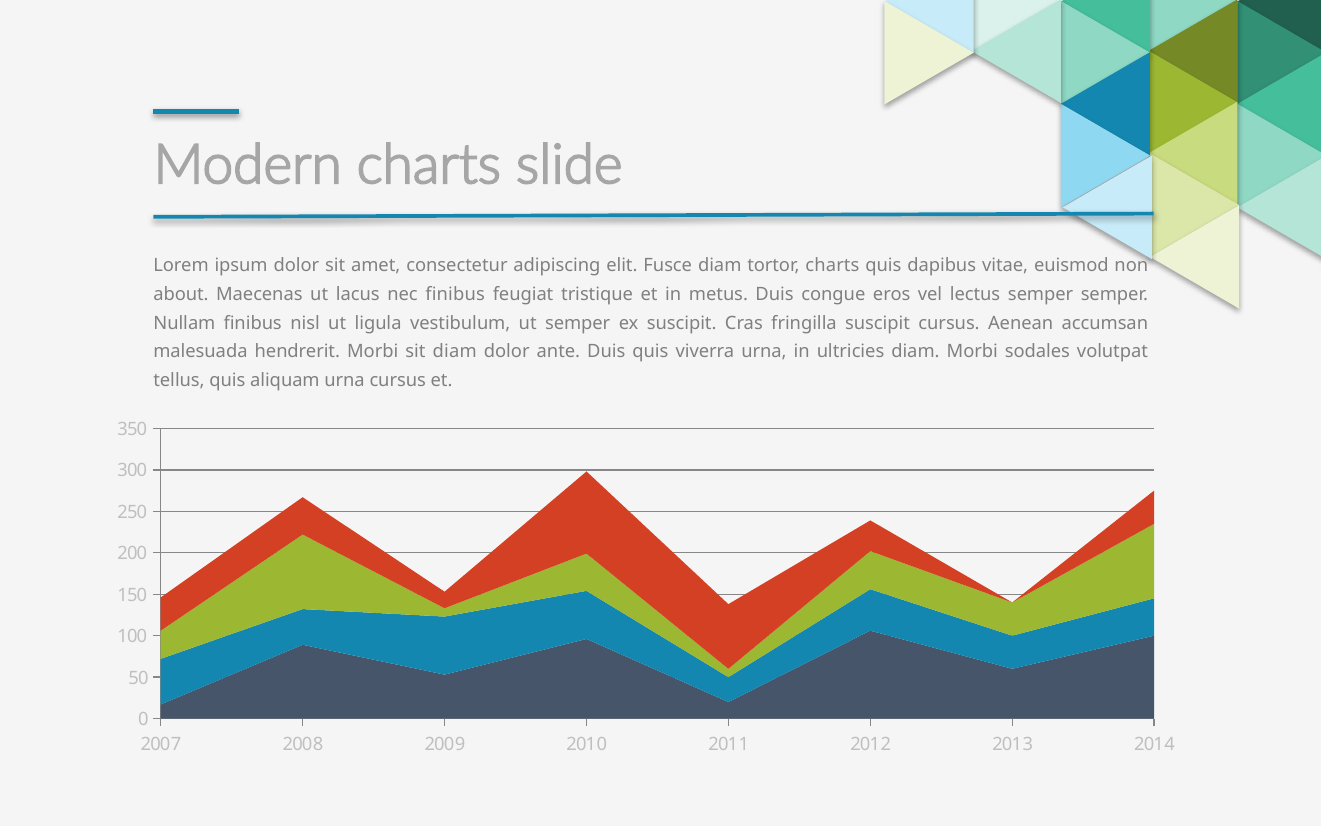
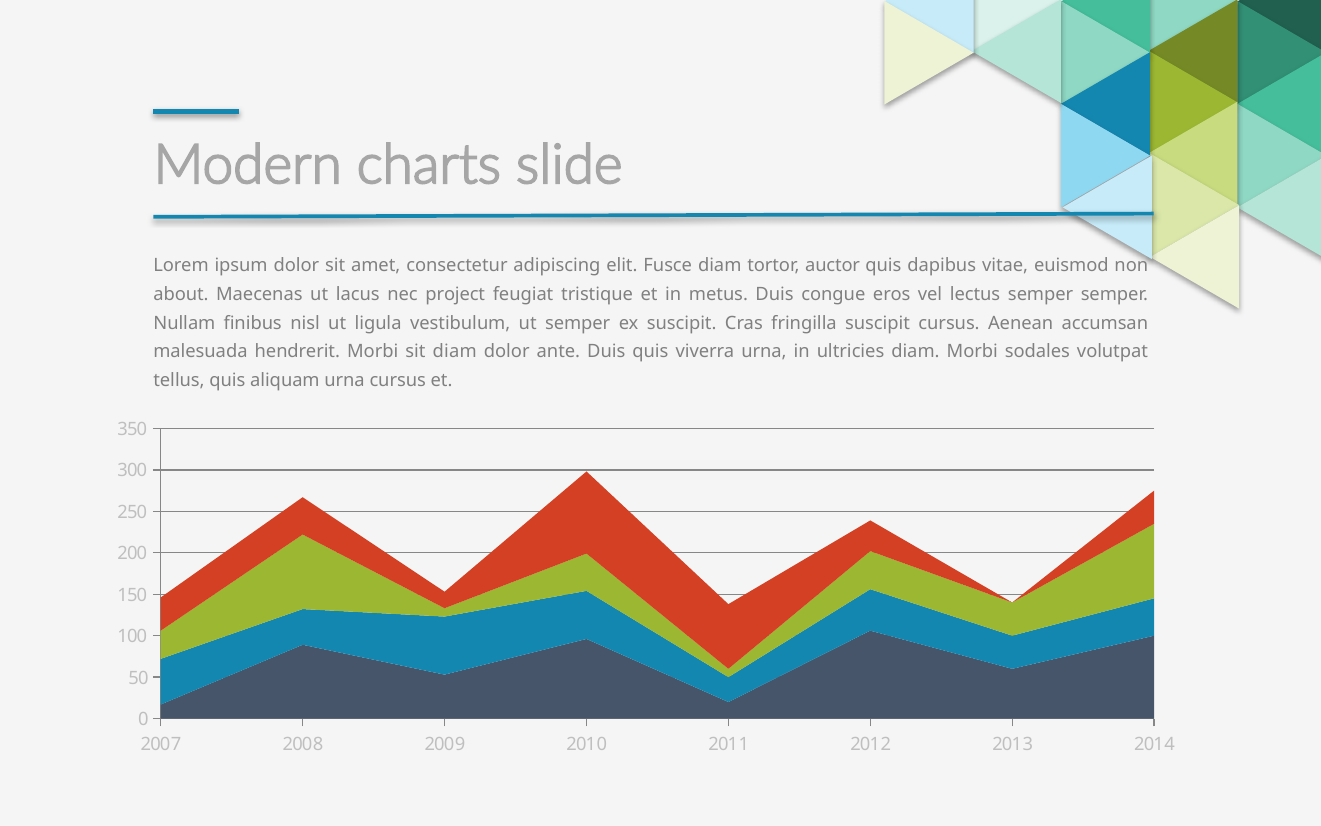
tortor charts: charts -> auctor
nec finibus: finibus -> project
